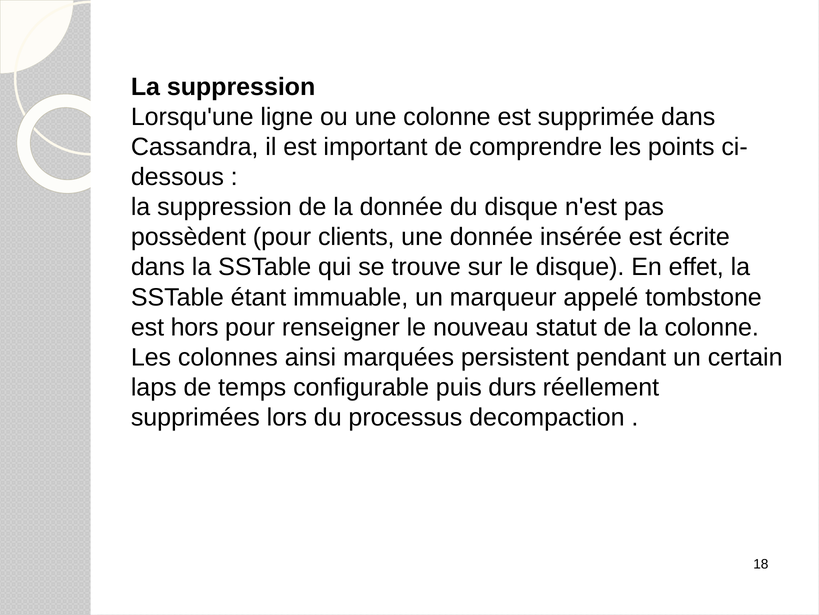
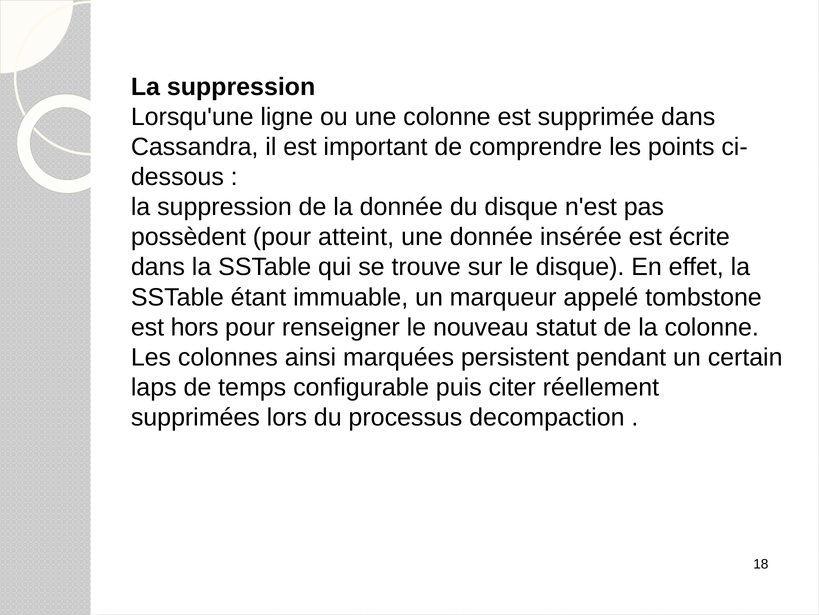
clients: clients -> atteint
durs: durs -> citer
